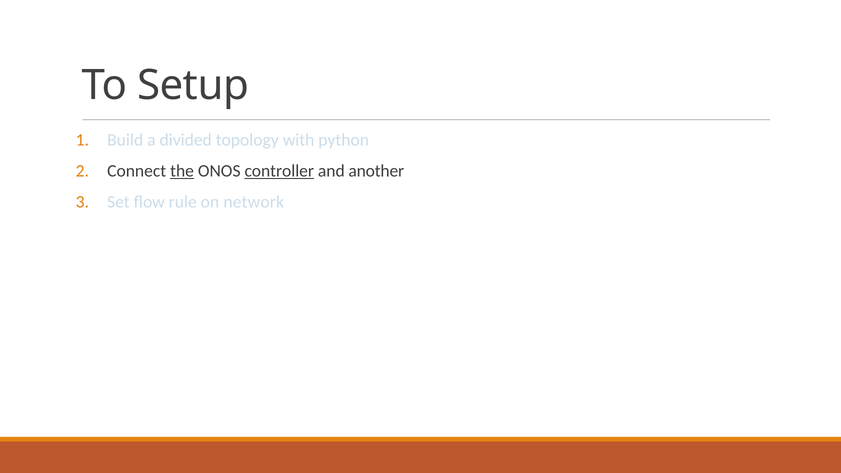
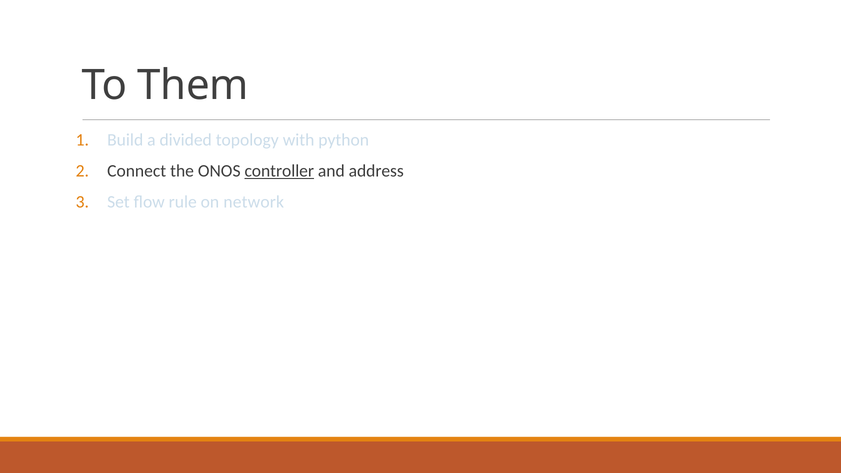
Setup: Setup -> Them
the underline: present -> none
another: another -> address
